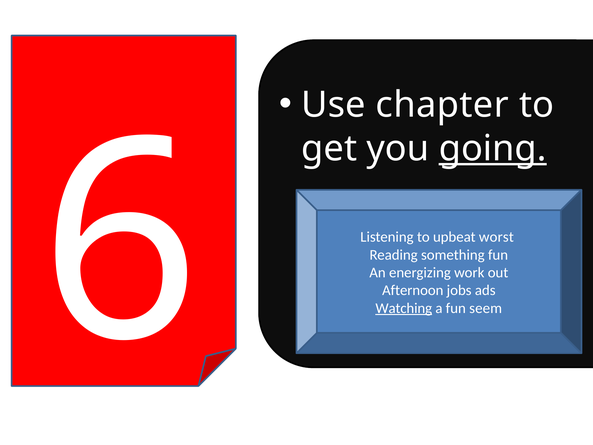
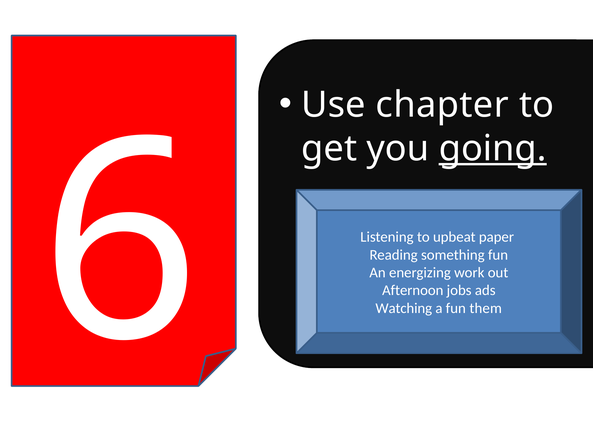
worst: worst -> paper
Watching underline: present -> none
seem: seem -> them
